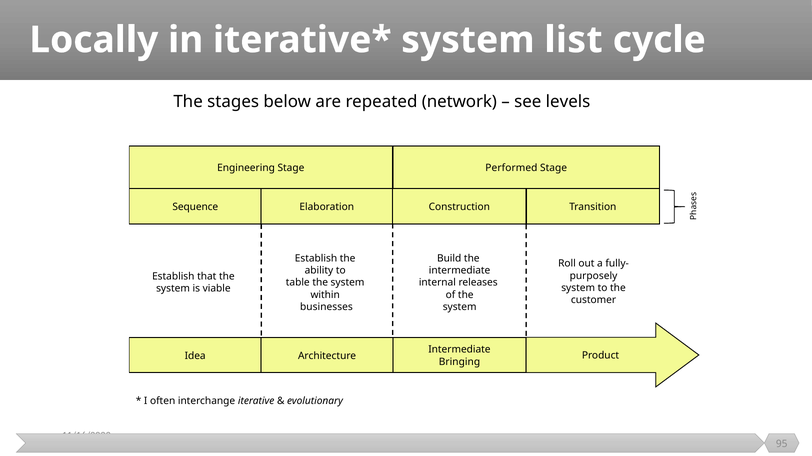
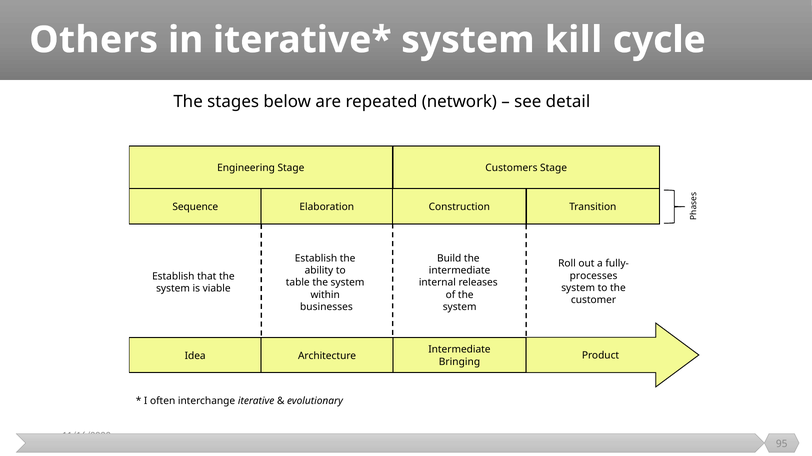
Locally: Locally -> Others
list: list -> kill
levels: levels -> detail
Performed: Performed -> Customers
purposely: purposely -> processes
